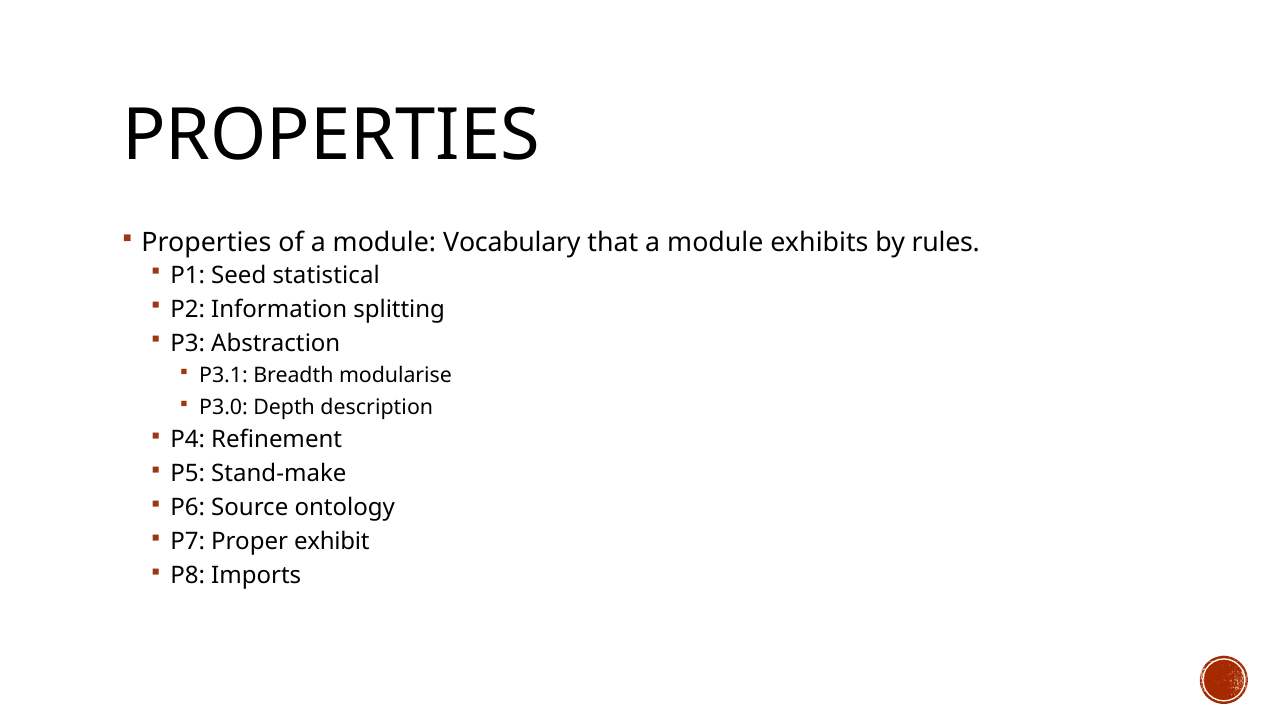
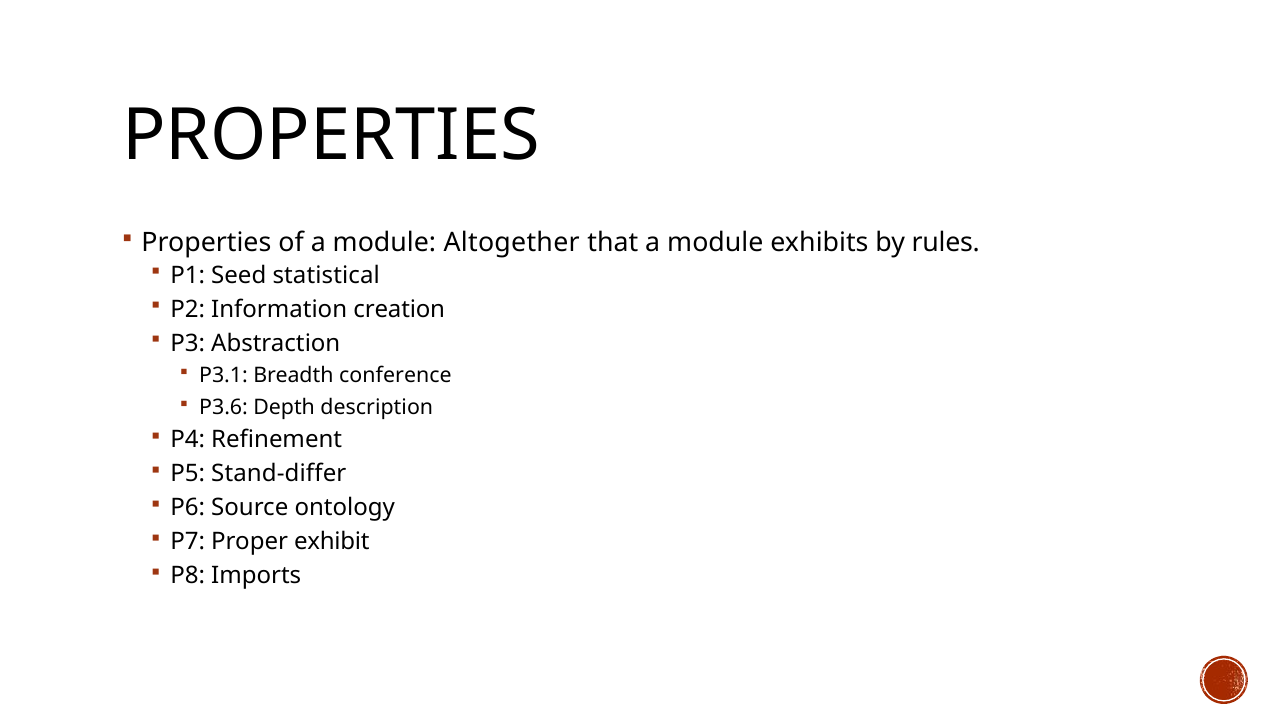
Vocabulary: Vocabulary -> Altogether
splitting: splitting -> creation
modularise: modularise -> conference
P3.0: P3.0 -> P3.6
Stand-make: Stand-make -> Stand-differ
